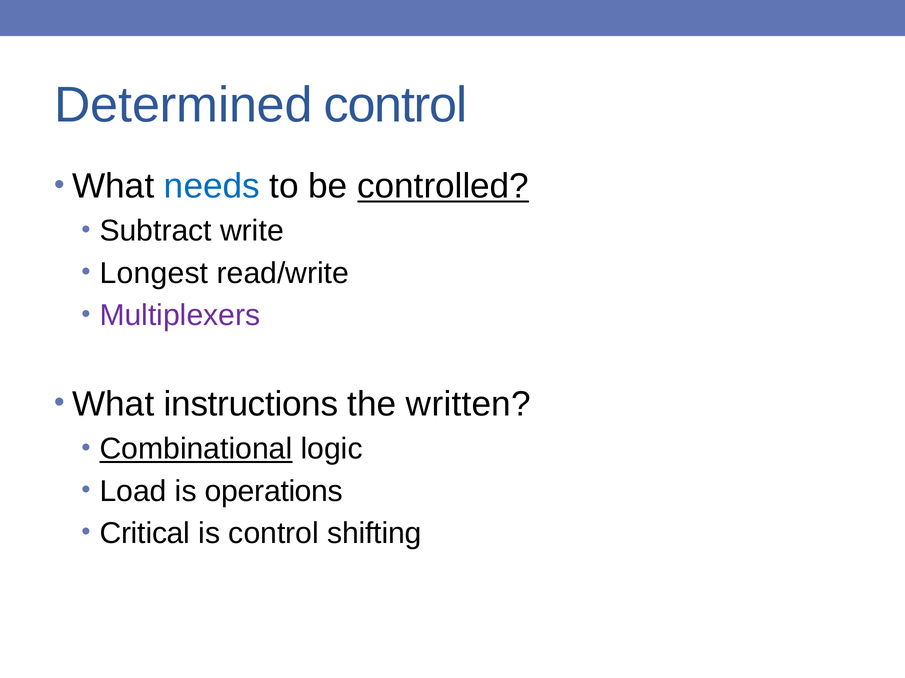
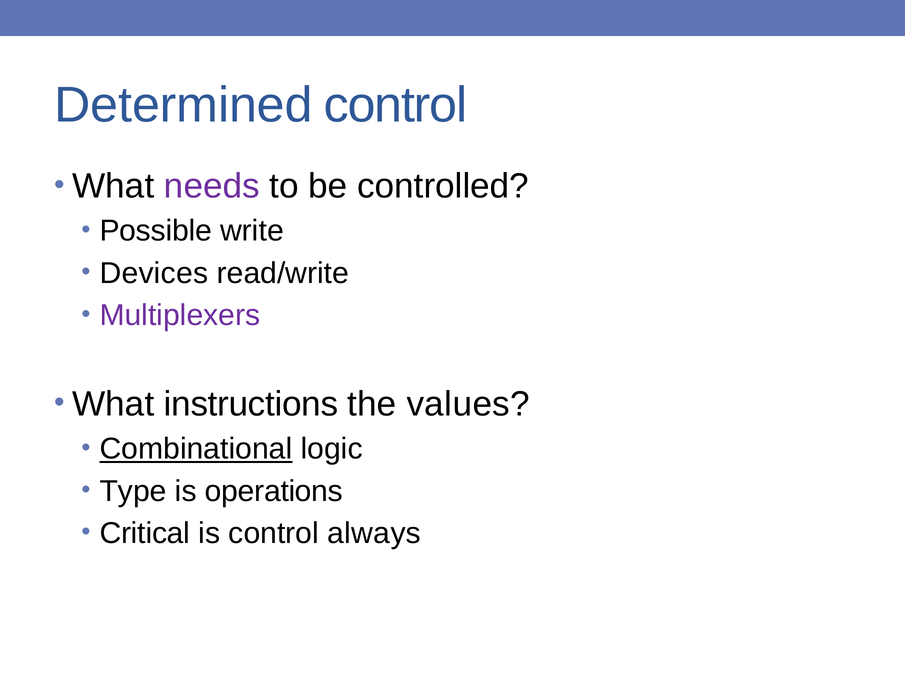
needs colour: blue -> purple
controlled underline: present -> none
Subtract: Subtract -> Possible
Longest: Longest -> Devices
written: written -> values
Load: Load -> Type
shifting: shifting -> always
